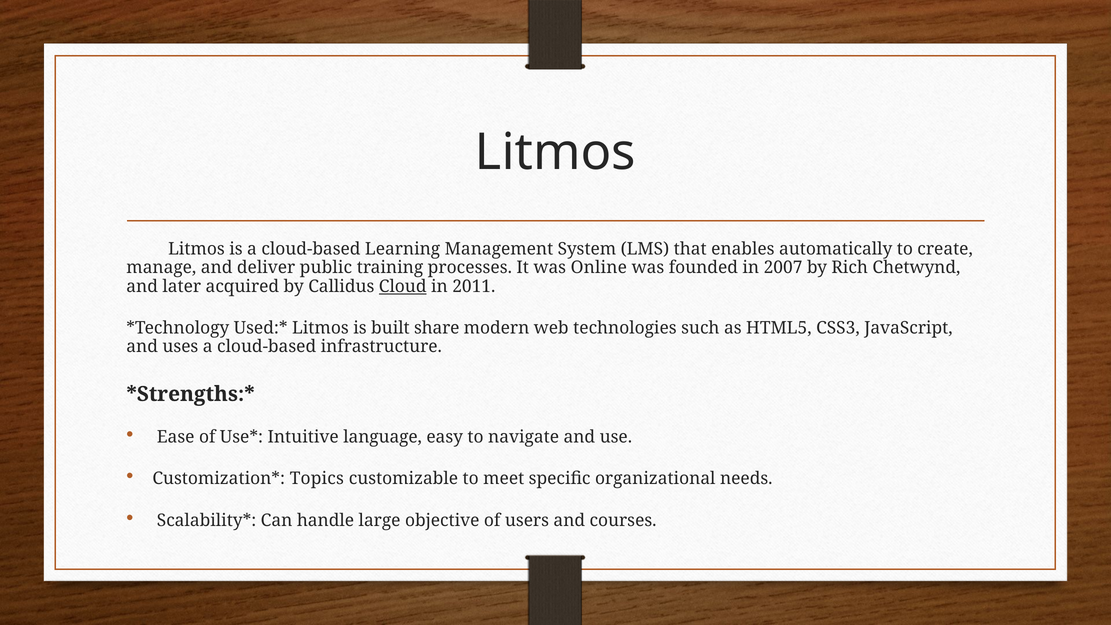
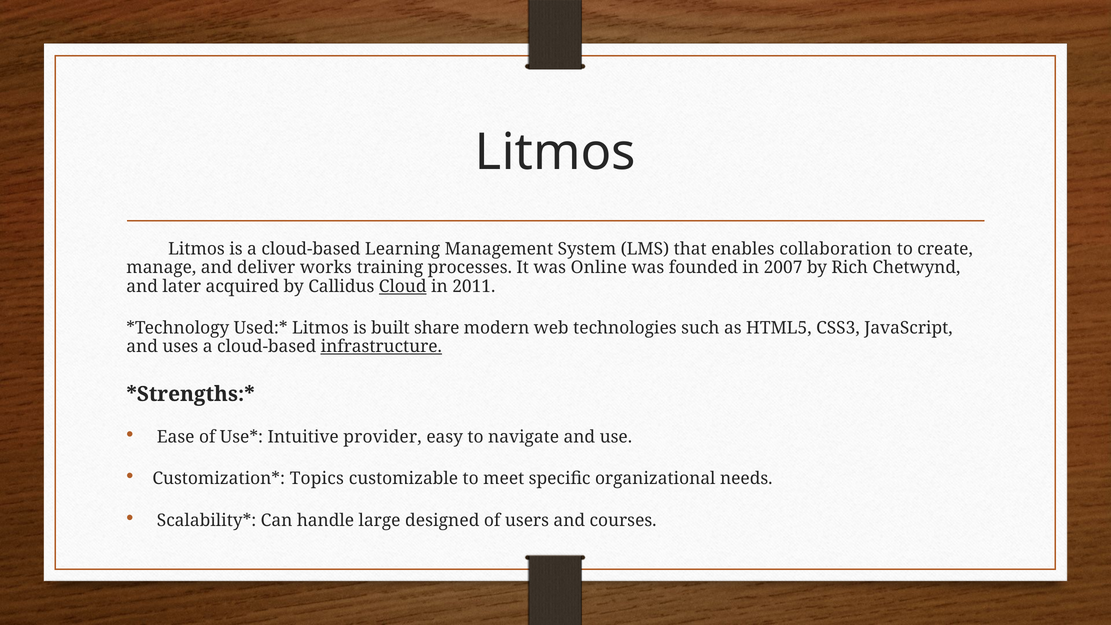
automatically: automatically -> collaboration
public: public -> works
infrastructure underline: none -> present
language: language -> provider
objective: objective -> designed
